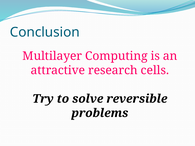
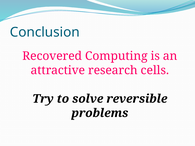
Multilayer: Multilayer -> Recovered
